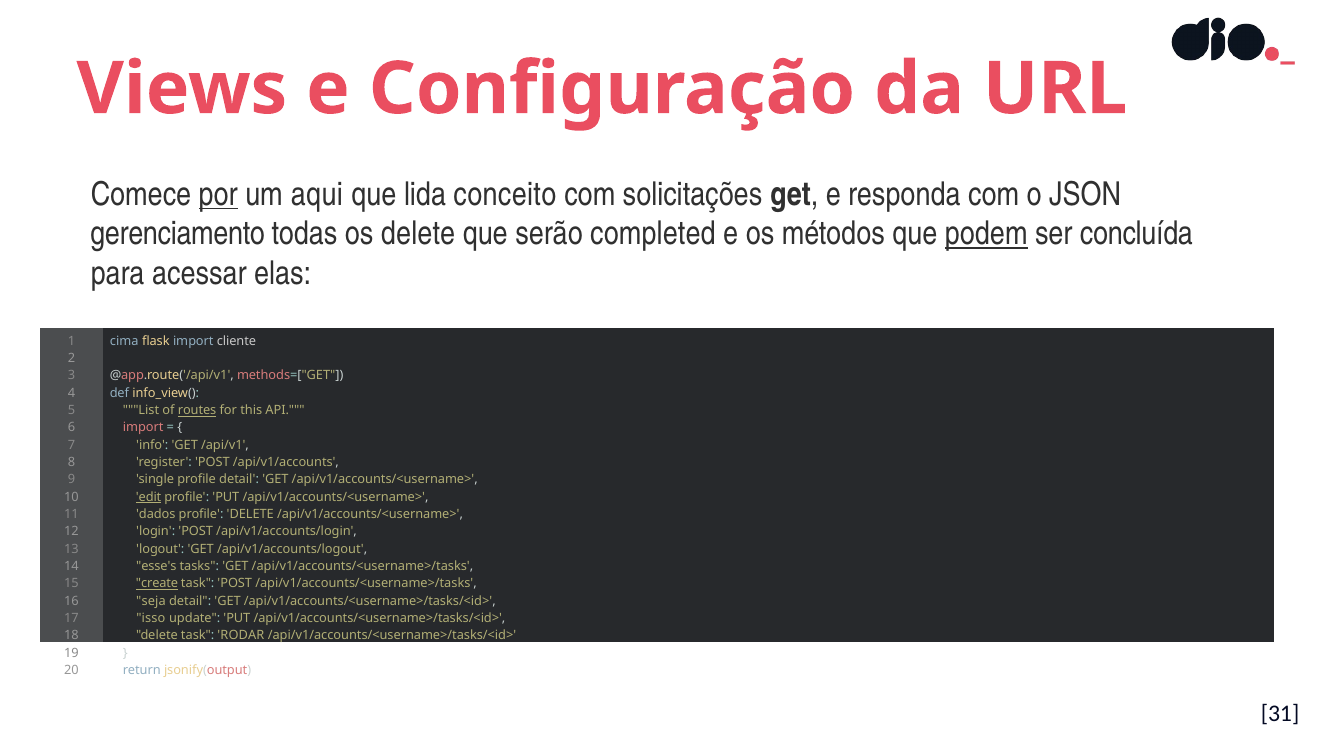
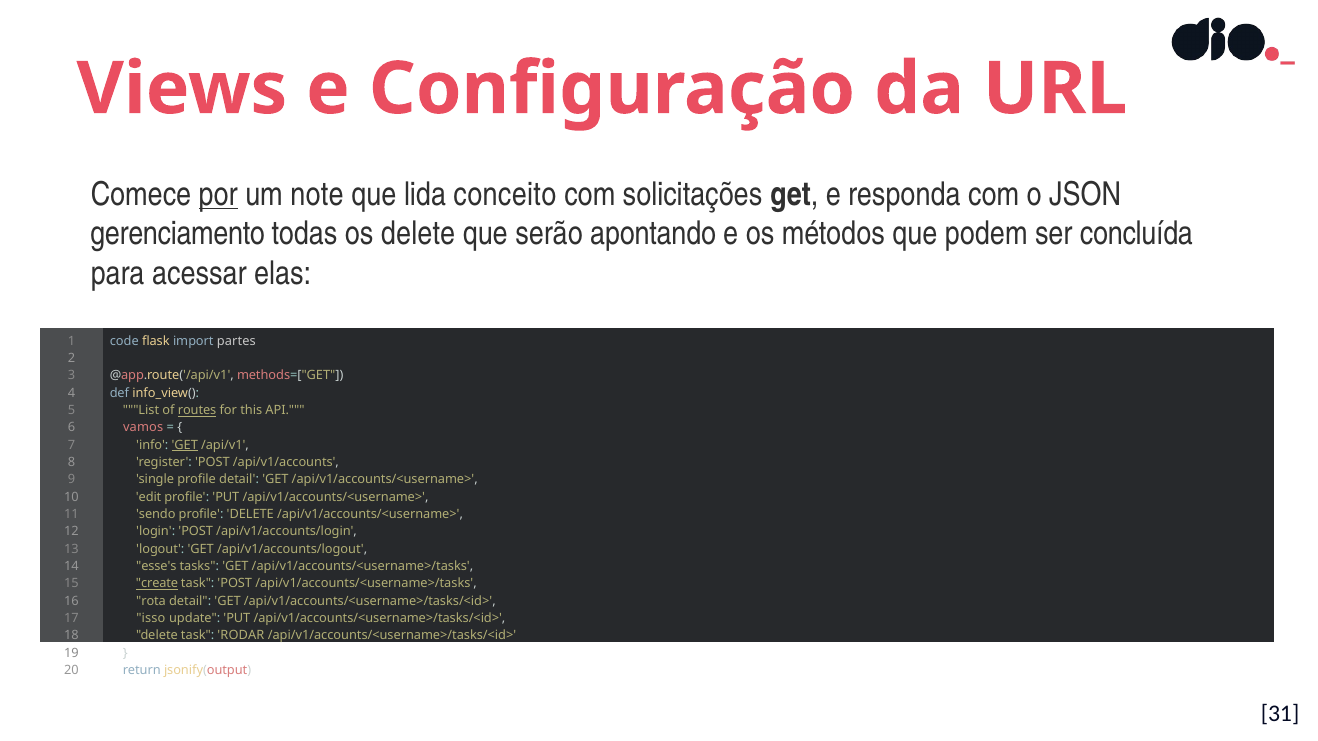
aqui: aqui -> note
completed: completed -> apontando
podem underline: present -> none
cima: cima -> code
cliente: cliente -> partes
import at (143, 428): import -> vamos
GET at (185, 445) underline: none -> present
edit underline: present -> none
dados: dados -> sendo
seja: seja -> rota
